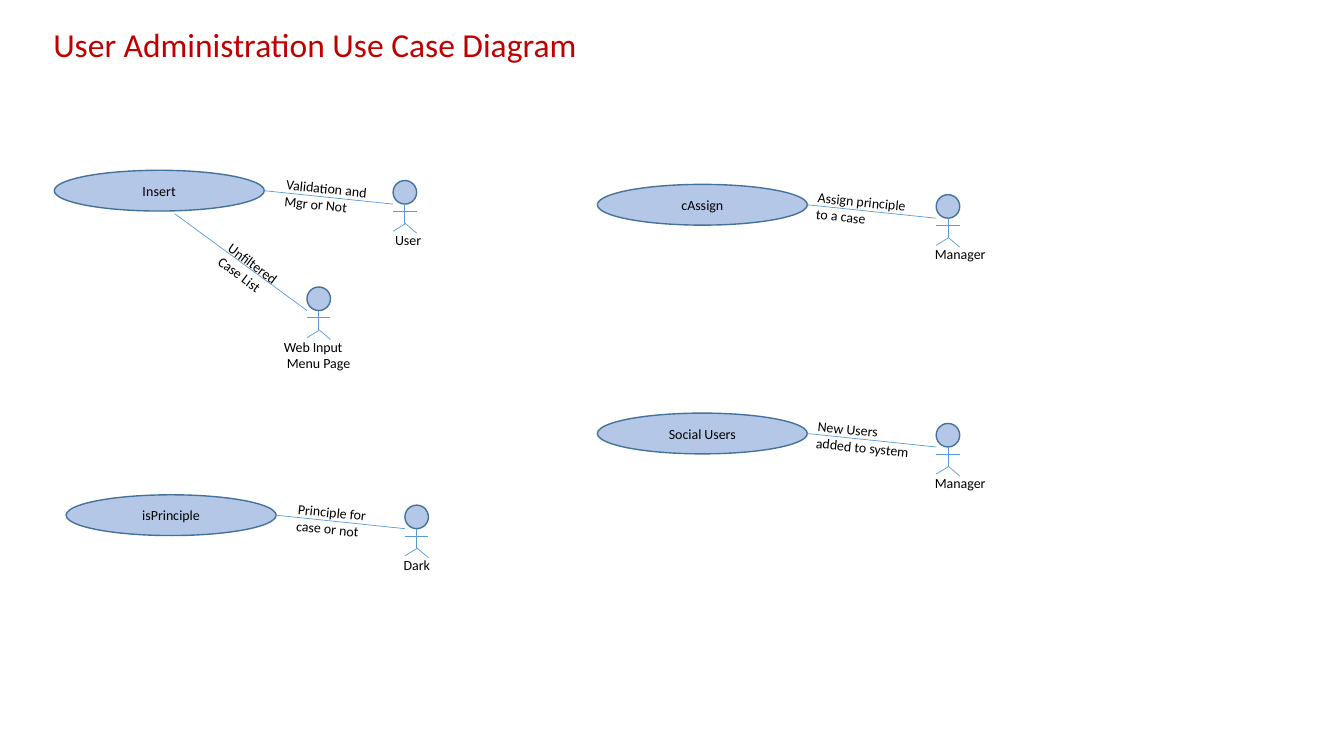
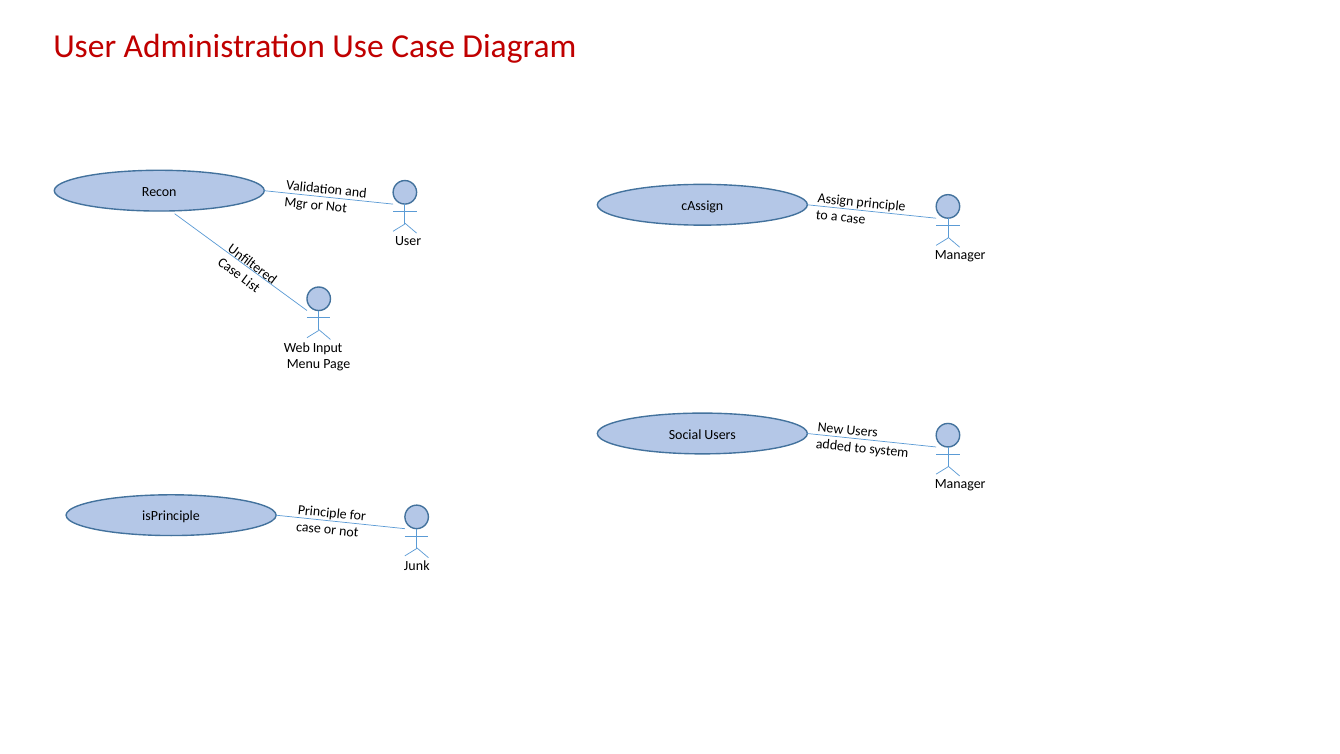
Insert: Insert -> Recon
Dark: Dark -> Junk
